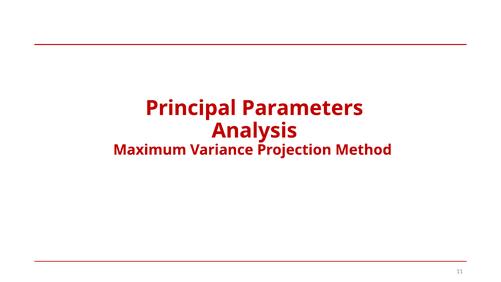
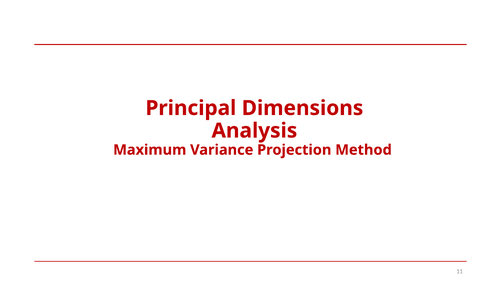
Parameters: Parameters -> Dimensions
